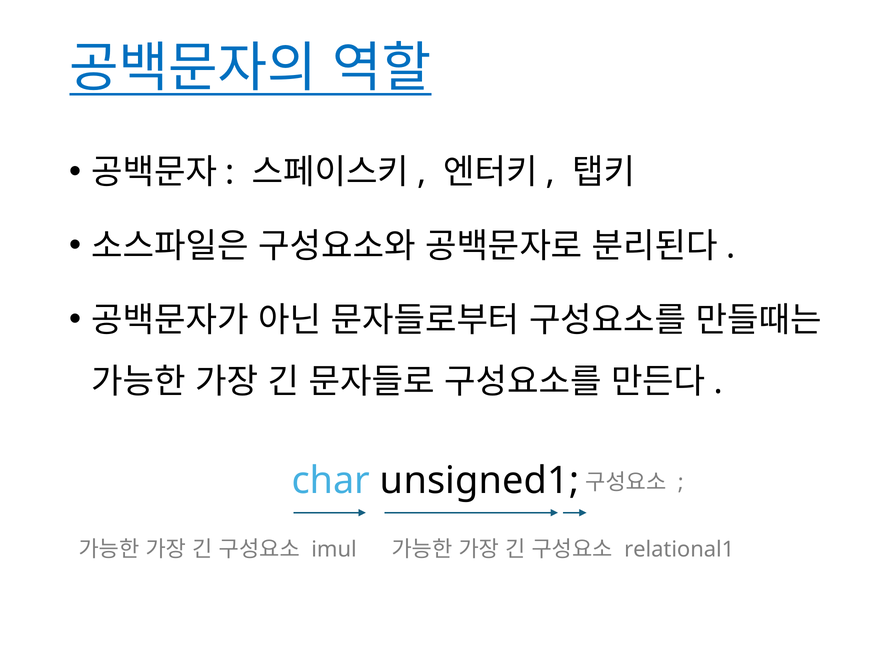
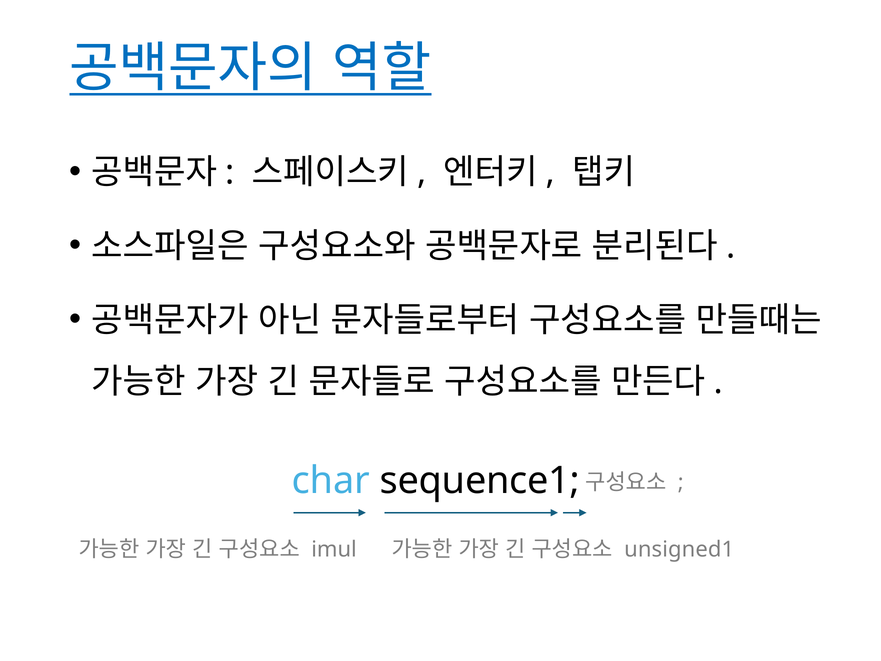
unsigned1: unsigned1 -> sequence1
relational1: relational1 -> unsigned1
